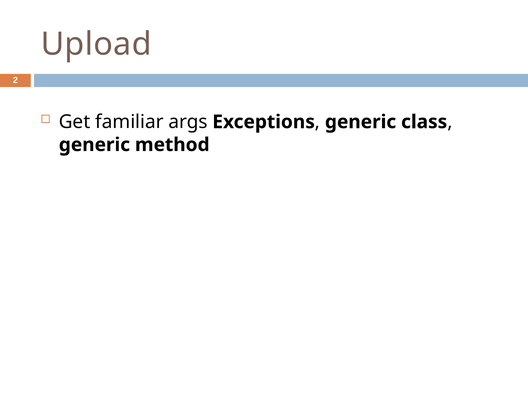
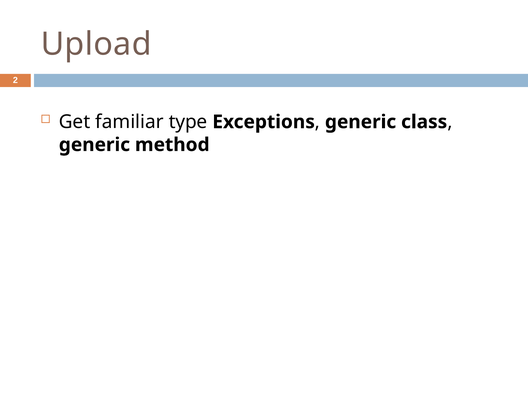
args: args -> type
